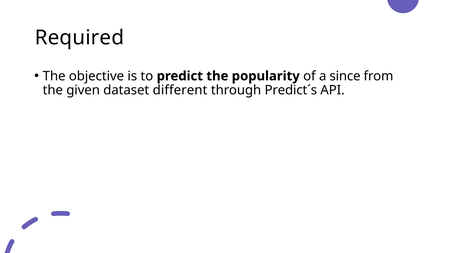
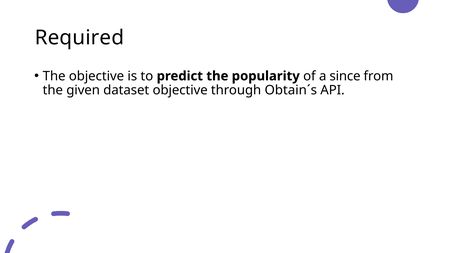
dataset different: different -> objective
Predict´s: Predict´s -> Obtain´s
